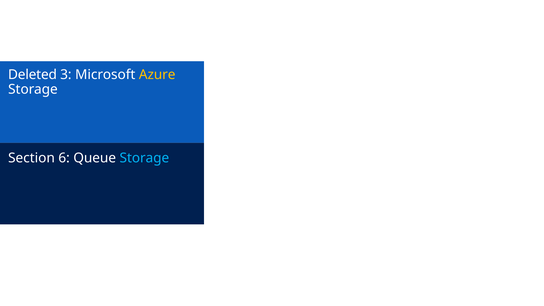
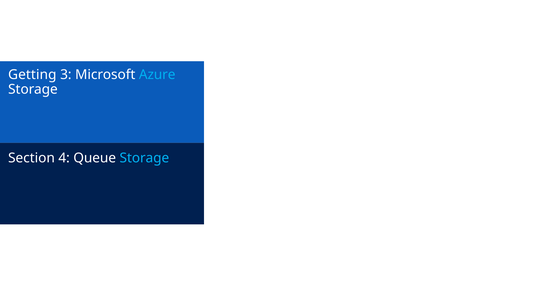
Deleted: Deleted -> Getting
Azure colour: yellow -> light blue
6: 6 -> 4
